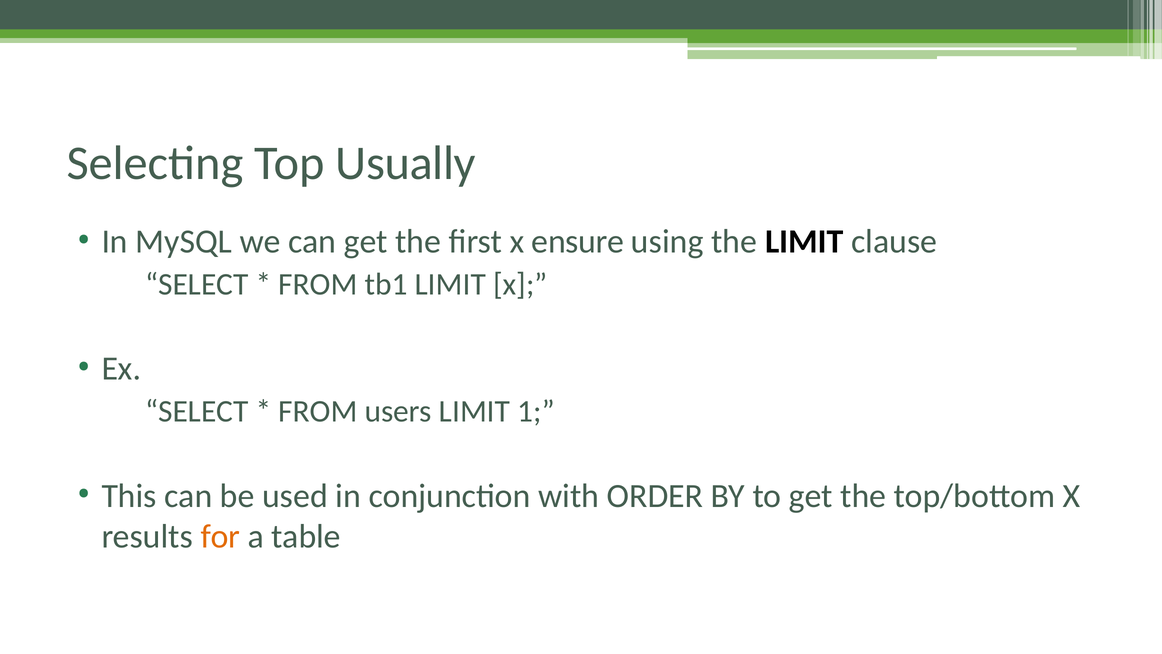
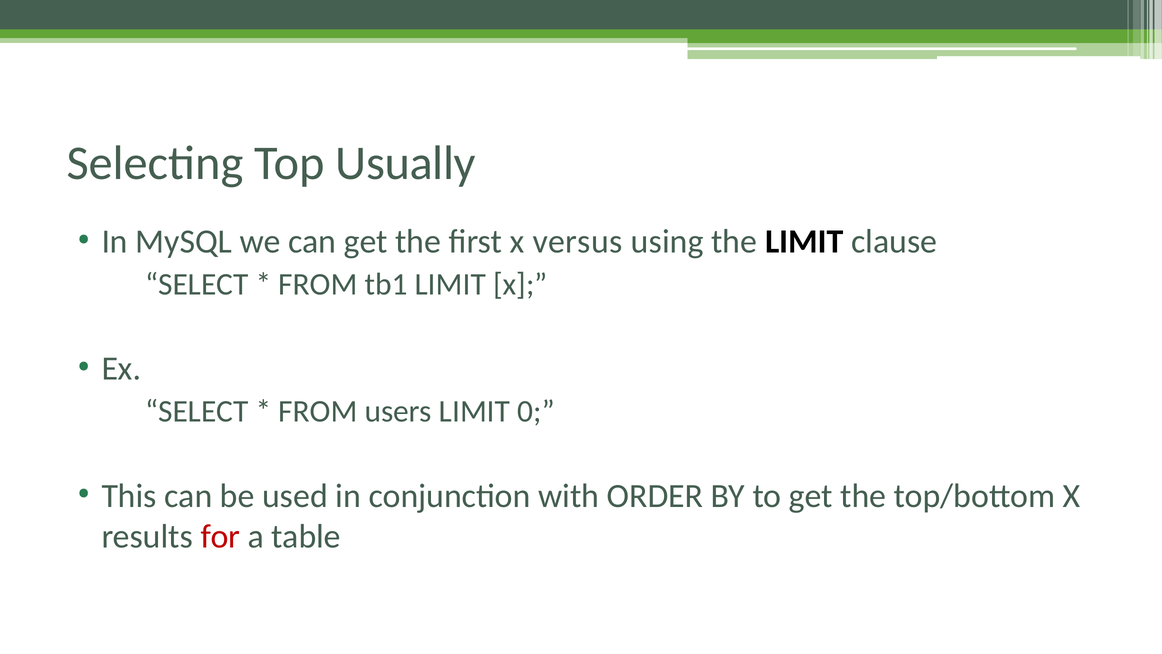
ensure: ensure -> versus
1: 1 -> 0
for colour: orange -> red
